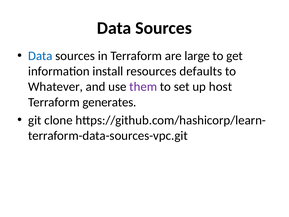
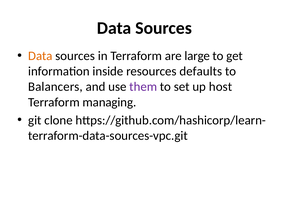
Data at (40, 56) colour: blue -> orange
install: install -> inside
Whatever: Whatever -> Balancers
generates: generates -> managing
